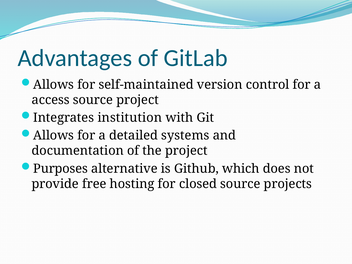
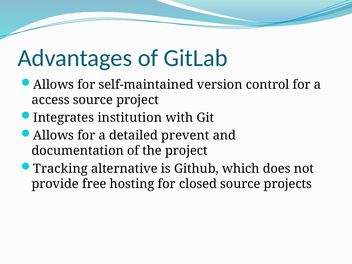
systems: systems -> prevent
Purposes: Purposes -> Tracking
